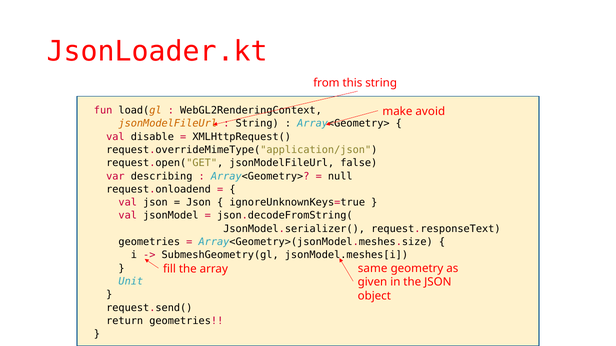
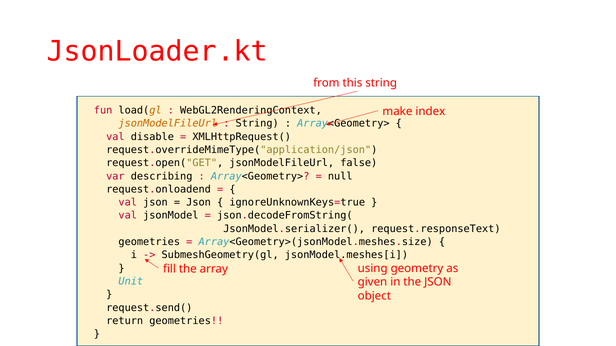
avoid: avoid -> index
same: same -> using
